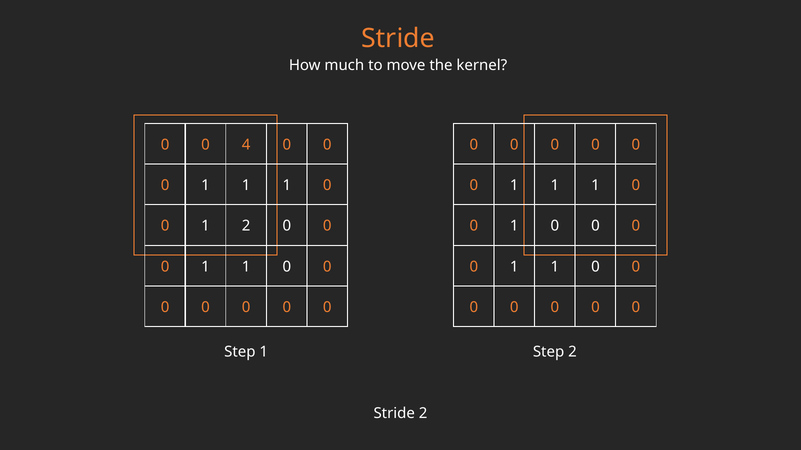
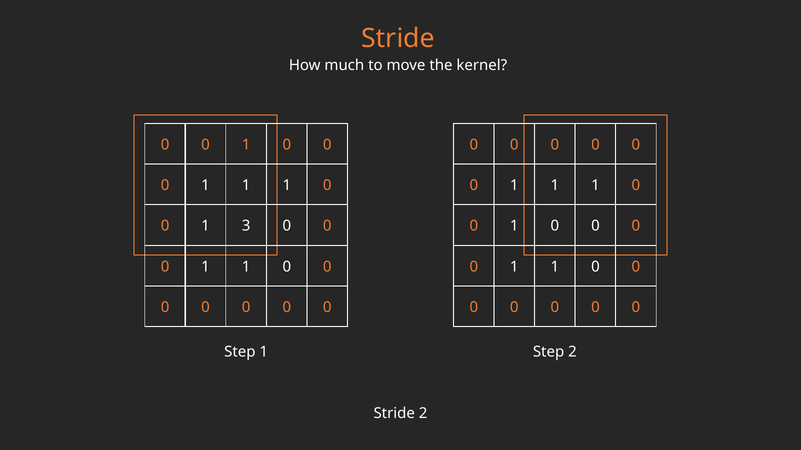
4 at (246, 145): 4 -> 1
1 2: 2 -> 3
